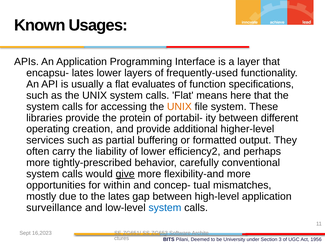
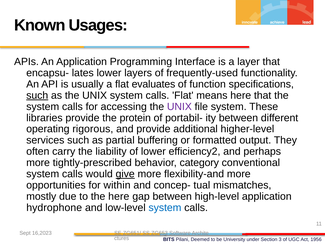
such at (37, 95) underline: none -> present
UNIX at (179, 107) colour: orange -> purple
creation: creation -> rigorous
carefully: carefully -> category
the lates: lates -> here
surveillance: surveillance -> hydrophone
